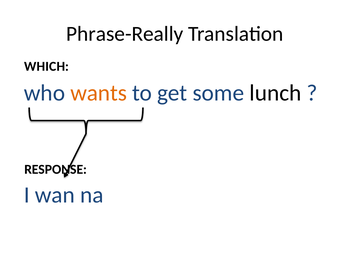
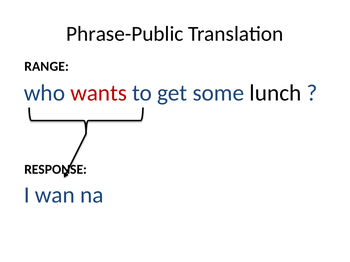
Phrase-Really: Phrase-Really -> Phrase-Public
WHICH: WHICH -> RANGE
wants colour: orange -> red
